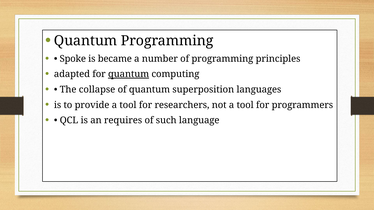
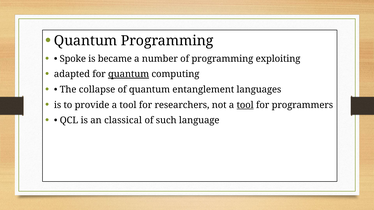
principles: principles -> exploiting
superposition: superposition -> entanglement
tool at (245, 105) underline: none -> present
requires: requires -> classical
